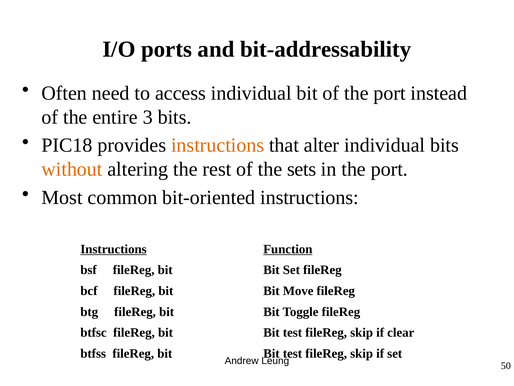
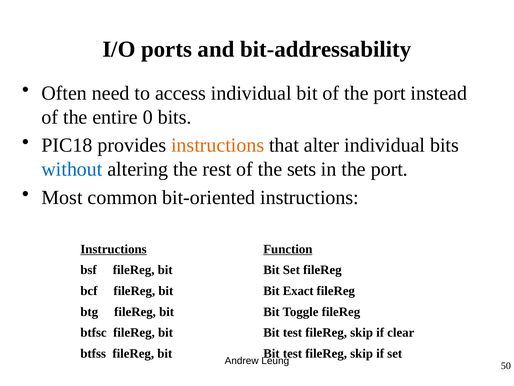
3: 3 -> 0
without colour: orange -> blue
Move: Move -> Exact
